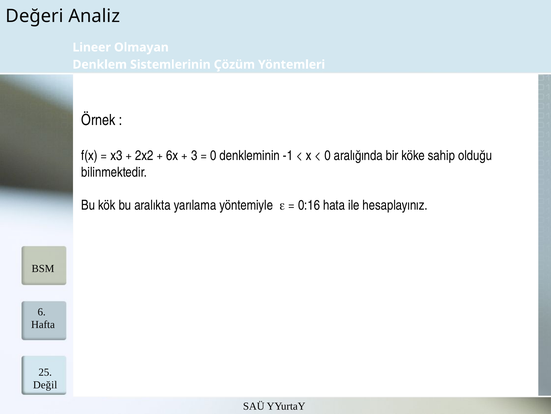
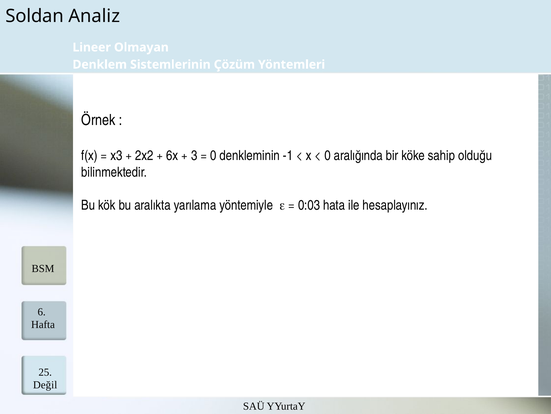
Değeri: Değeri -> Soldan
0:16: 0:16 -> 0:03
